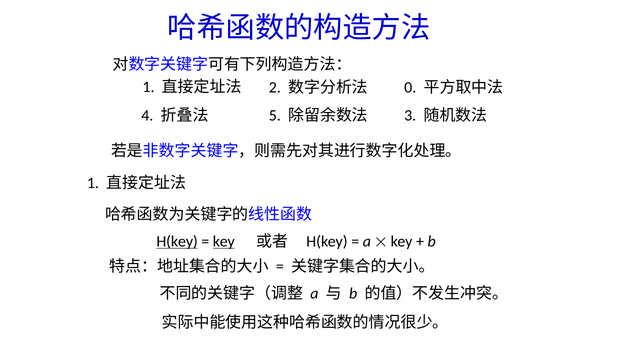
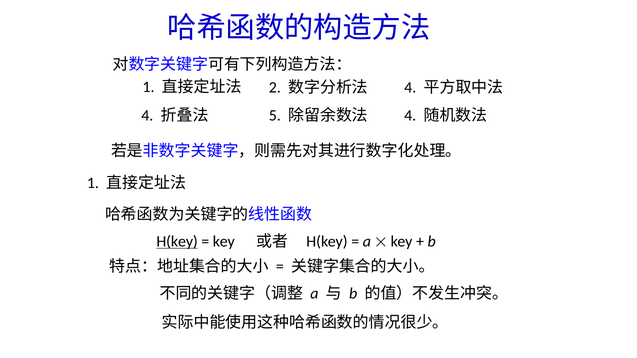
0 at (410, 88): 0 -> 4
3 at (410, 116): 3 -> 4
key at (224, 242) underline: present -> none
